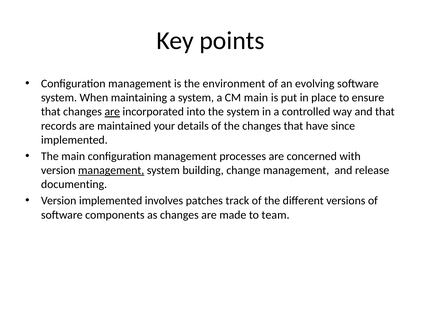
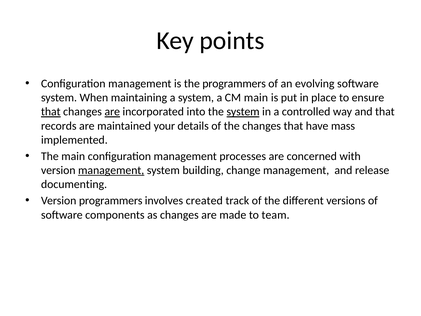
the environment: environment -> programmers
that at (51, 112) underline: none -> present
system at (243, 112) underline: none -> present
since: since -> mass
Version implemented: implemented -> programmers
patches: patches -> created
